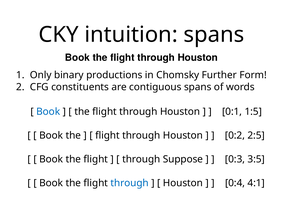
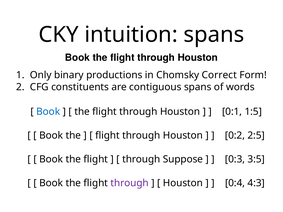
Further: Further -> Correct
through at (130, 183) colour: blue -> purple
4:1: 4:1 -> 4:3
